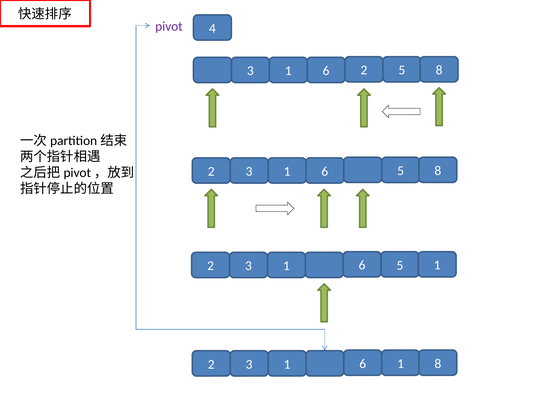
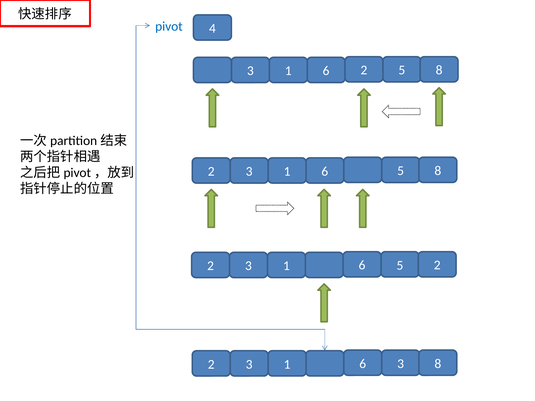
pivot colour: purple -> blue
5 1: 1 -> 2
1 at (401, 364): 1 -> 3
